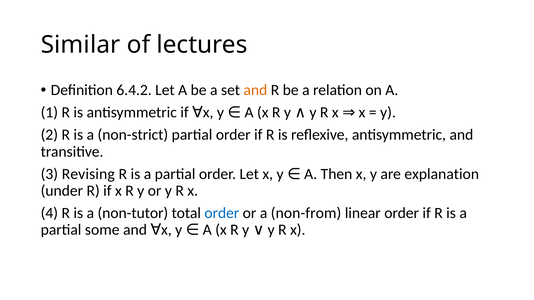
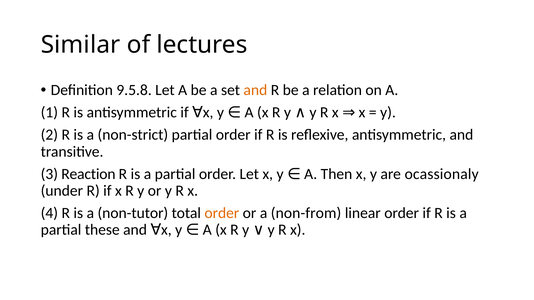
6.4.2: 6.4.2 -> 9.5.8
Revising: Revising -> Reaction
explanation: explanation -> ocassionaly
order at (222, 213) colour: blue -> orange
some: some -> these
